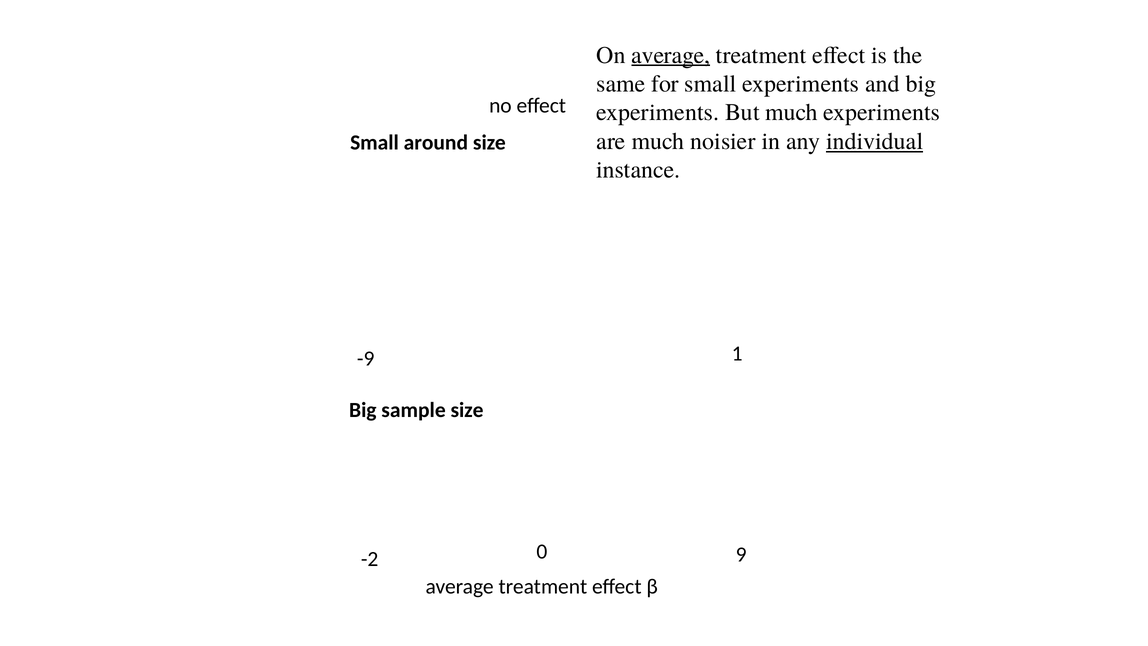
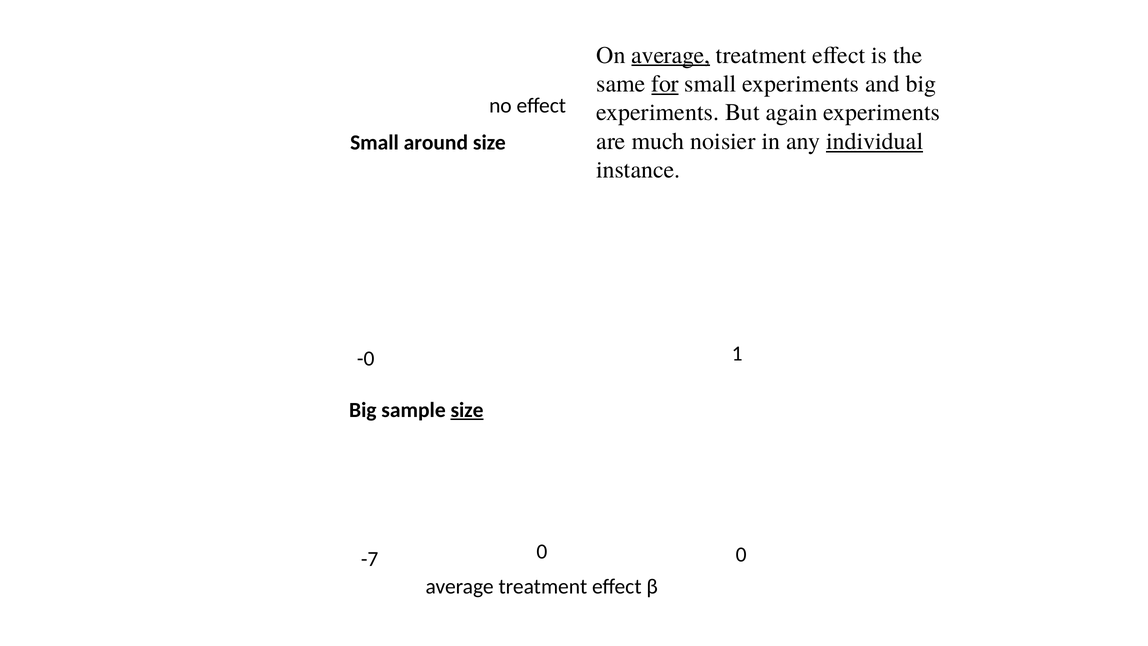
for underline: none -> present
But much: much -> again
-9: -9 -> -0
size at (467, 410) underline: none -> present
-2: -2 -> -7
0 9: 9 -> 0
